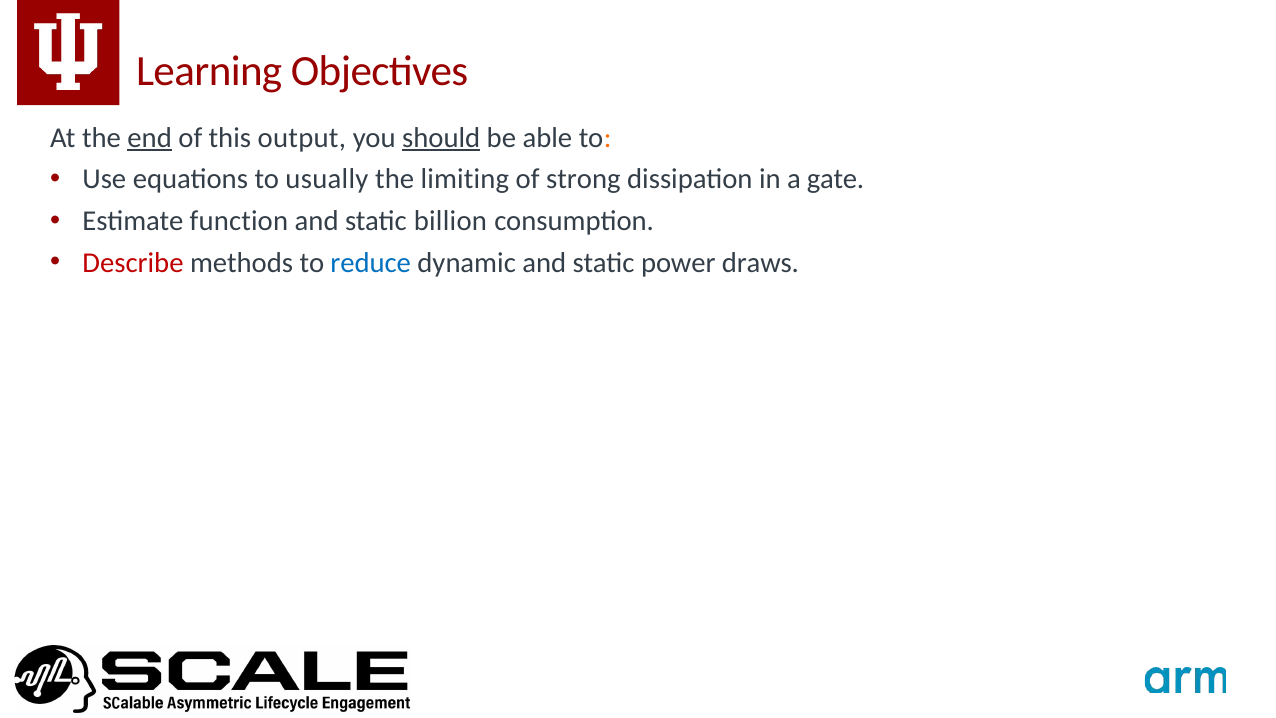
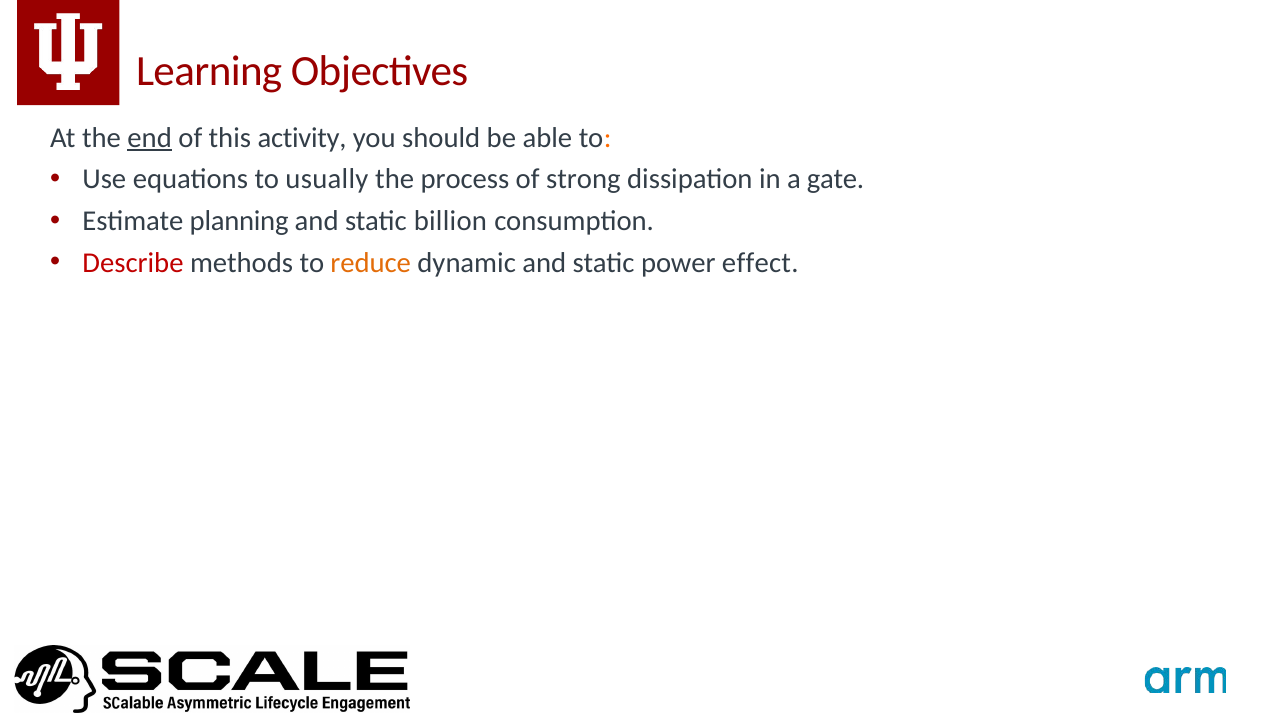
output: output -> activity
should underline: present -> none
limiting: limiting -> process
function: function -> planning
reduce colour: blue -> orange
draws: draws -> effect
